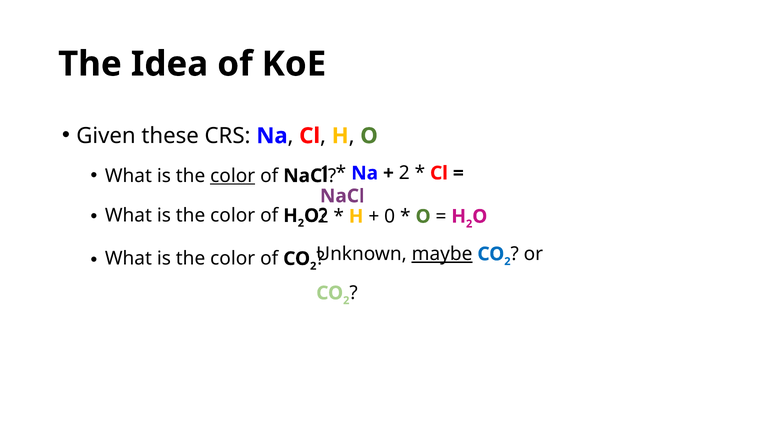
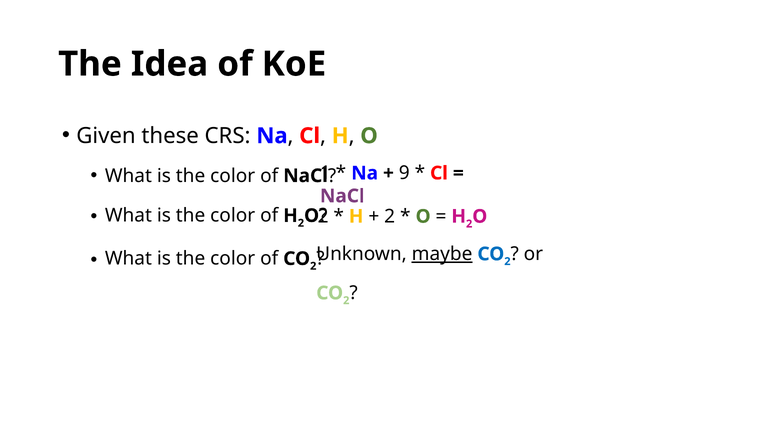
color at (233, 176) underline: present -> none
2 at (404, 173): 2 -> 9
0 at (390, 216): 0 -> 2
